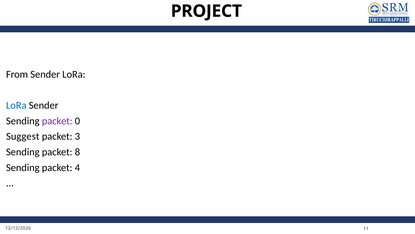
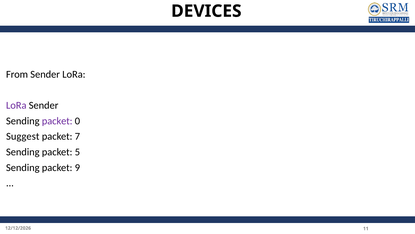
PROJECT: PROJECT -> DEVICES
LoRa at (16, 105) colour: blue -> purple
3: 3 -> 7
8: 8 -> 5
4: 4 -> 9
